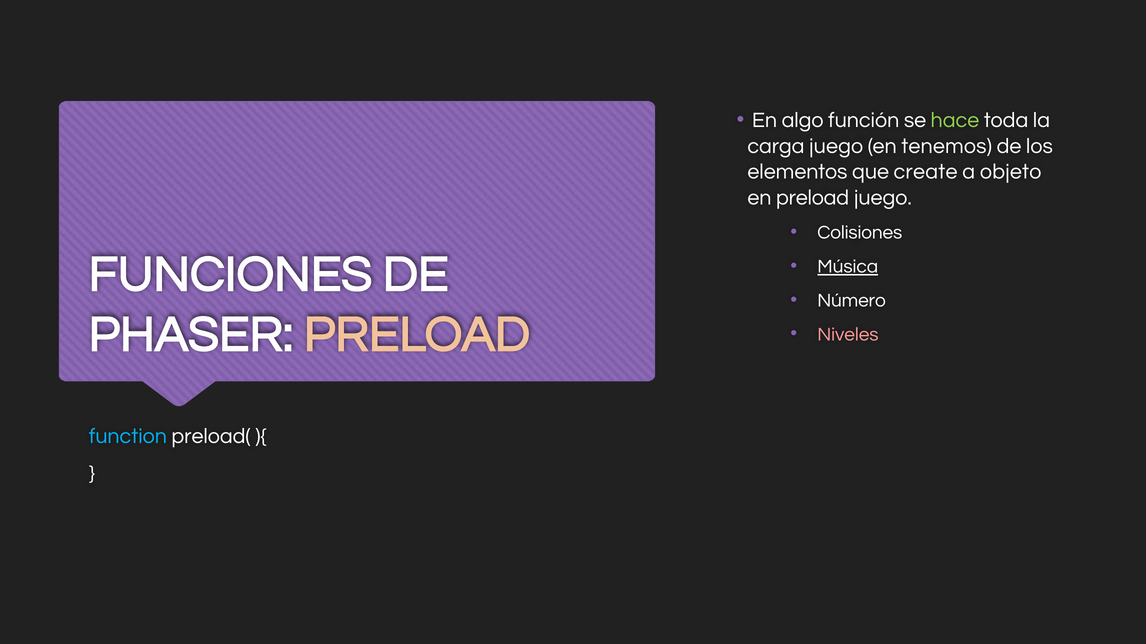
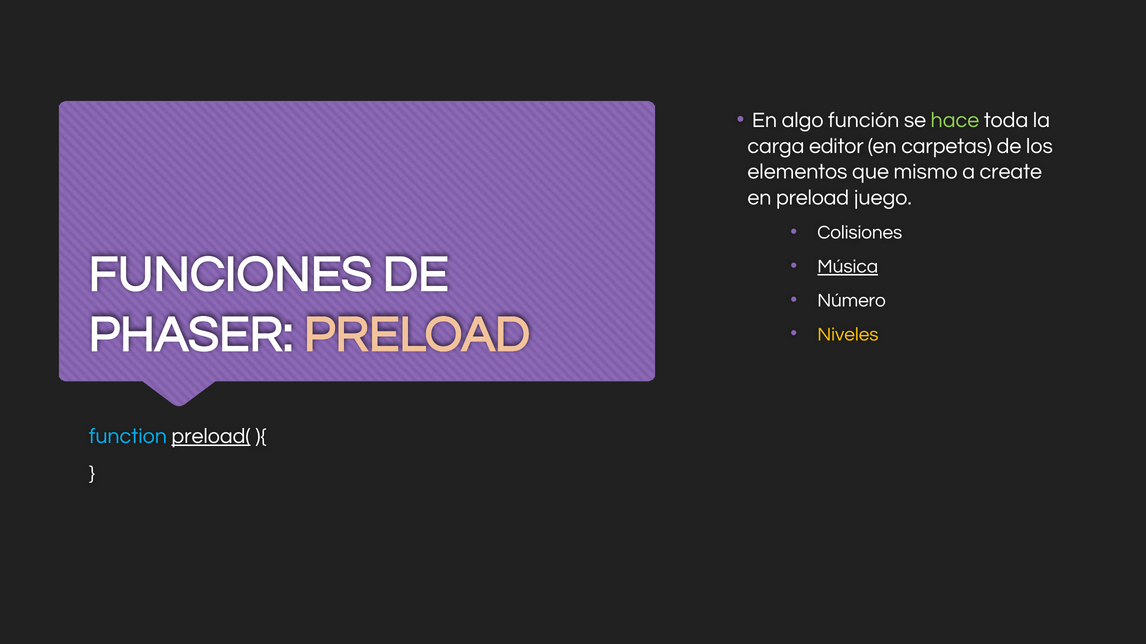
carga juego: juego -> editor
tenemos: tenemos -> carpetas
create: create -> mismo
objeto: objeto -> create
Niveles colour: pink -> yellow
preload( underline: none -> present
